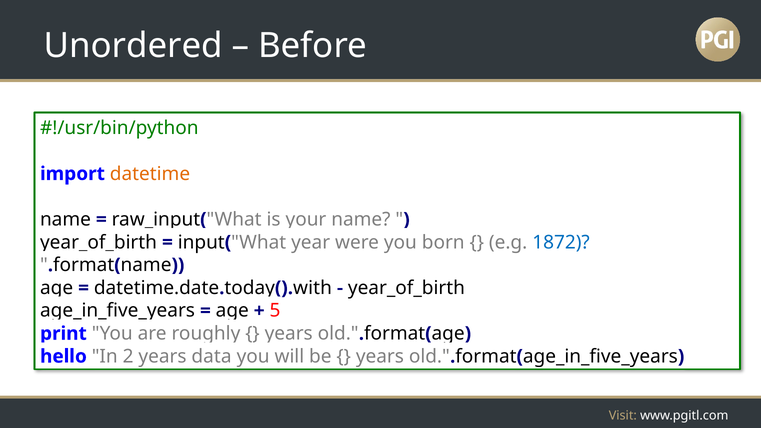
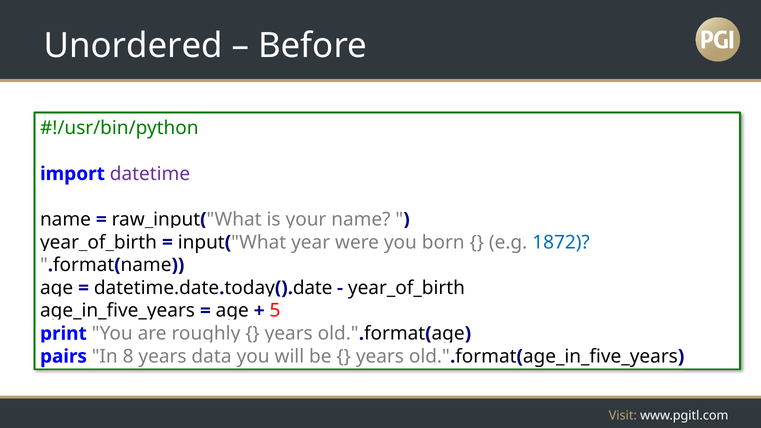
datetime colour: orange -> purple
with: with -> date
hello: hello -> pairs
2: 2 -> 8
